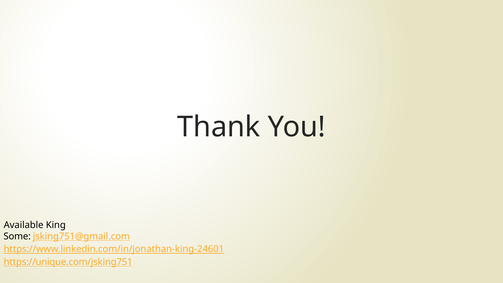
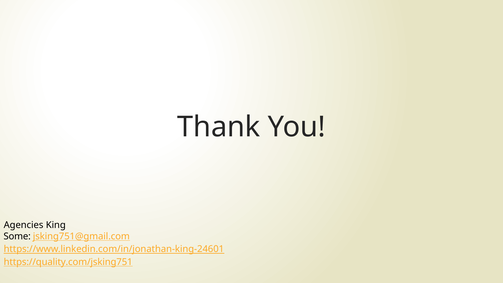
Available: Available -> Agencies
https://unique.com/jsking751: https://unique.com/jsking751 -> https://quality.com/jsking751
